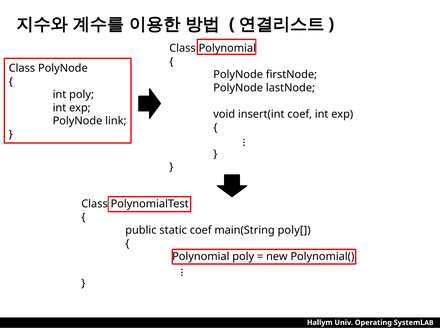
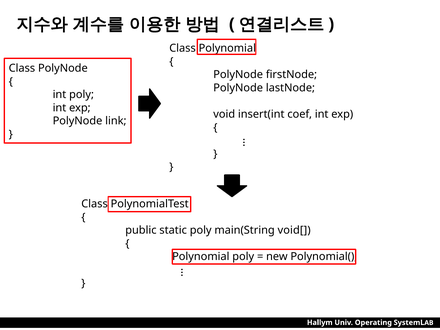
static coef: coef -> poly
poly[: poly[ -> void[
